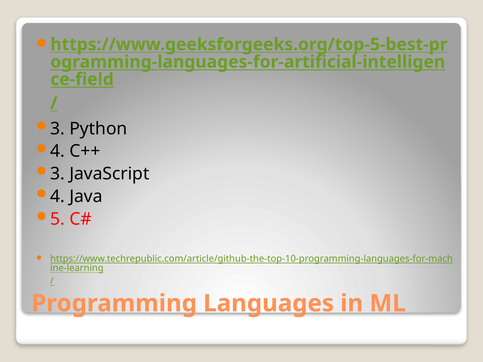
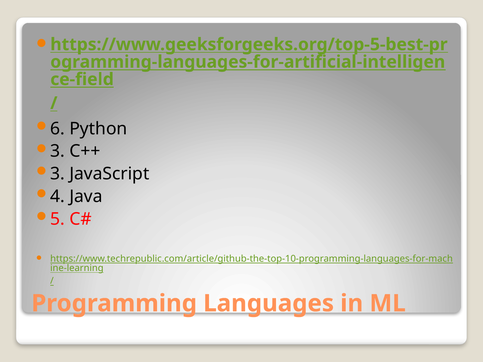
3 at (58, 129): 3 -> 6
4 at (58, 151): 4 -> 3
